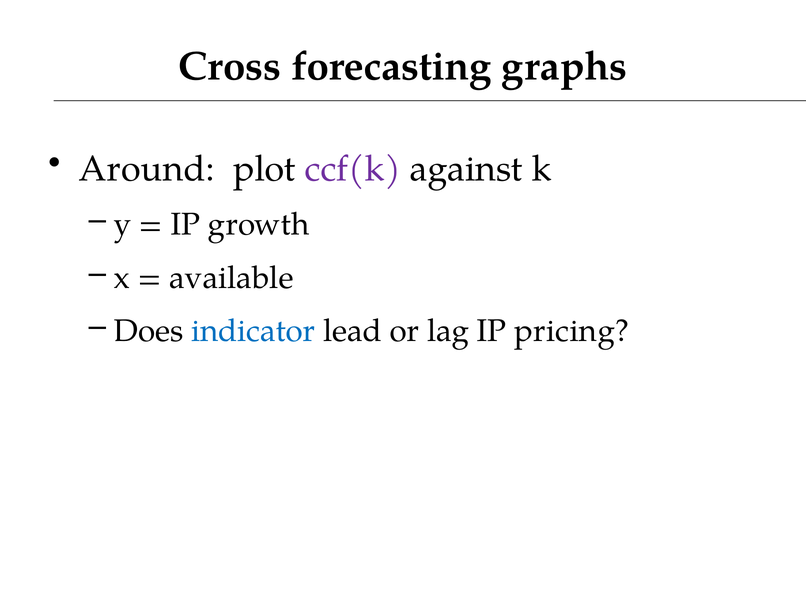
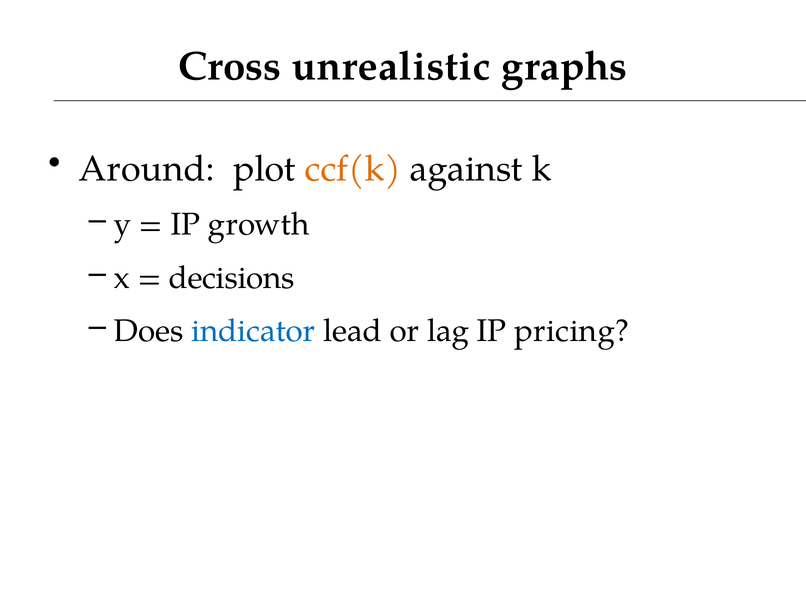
forecasting: forecasting -> unrealistic
ccf(k colour: purple -> orange
available: available -> decisions
